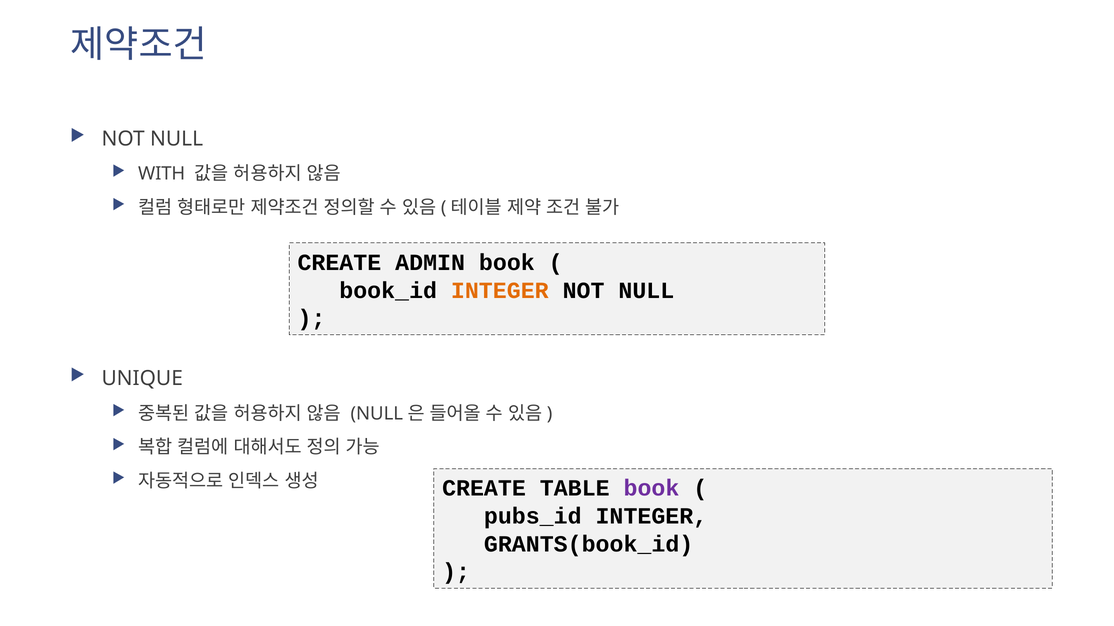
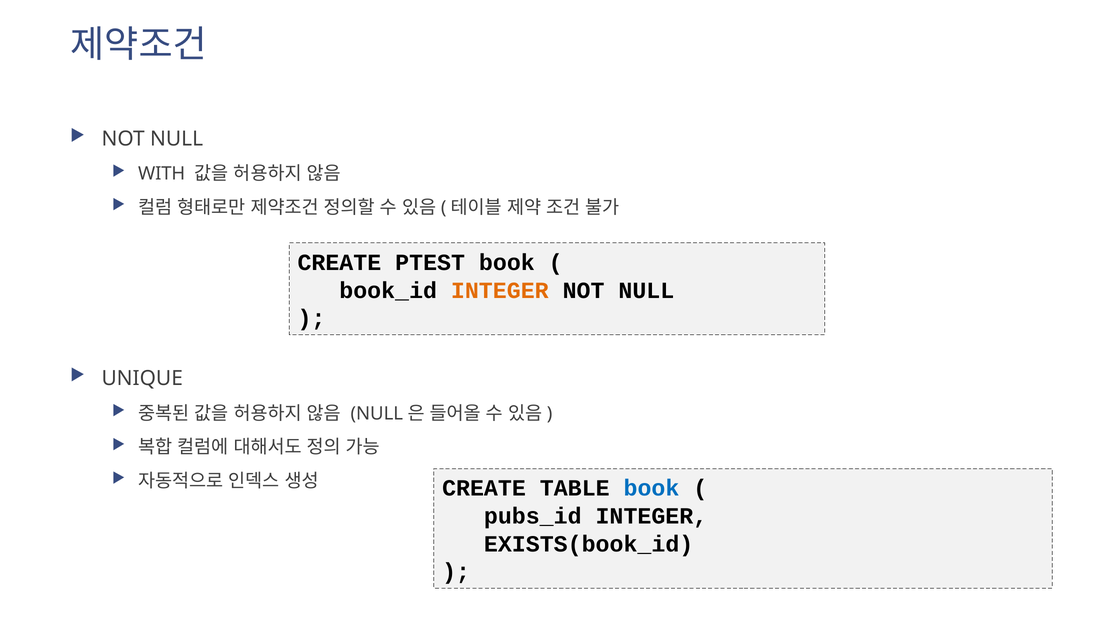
ADMIN: ADMIN -> PTEST
book at (651, 489) colour: purple -> blue
GRANTS(book_id: GRANTS(book_id -> EXISTS(book_id
